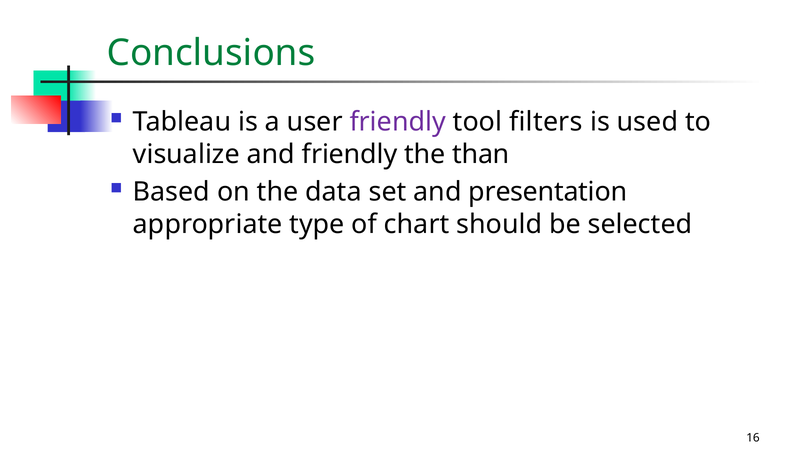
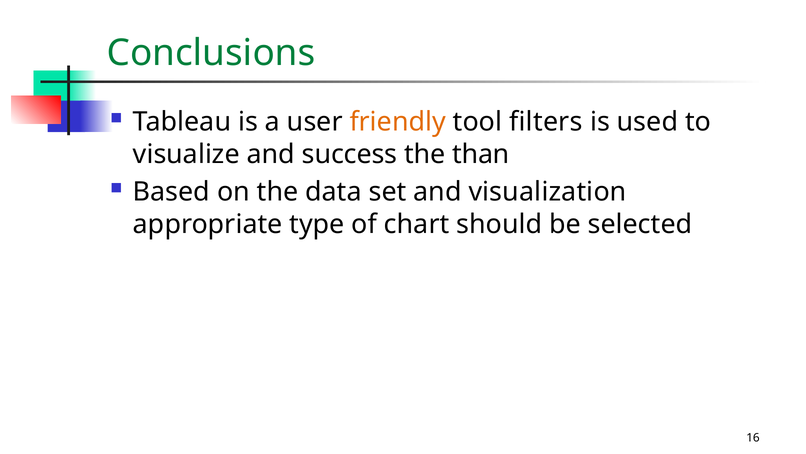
friendly at (398, 122) colour: purple -> orange
and friendly: friendly -> success
presentation: presentation -> visualization
